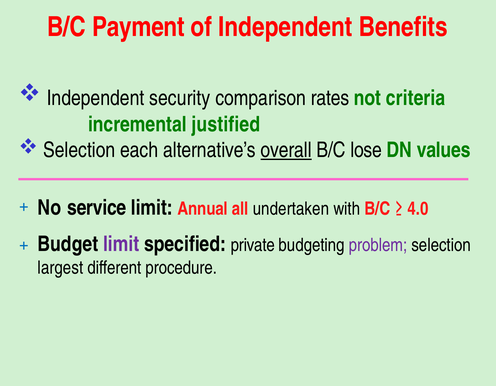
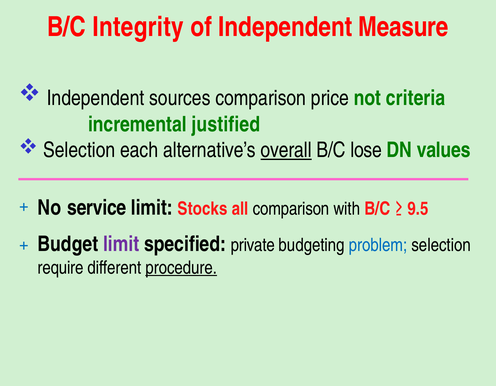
Payment: Payment -> Integrity
Benefits: Benefits -> Measure
security: security -> sources
rates: rates -> price
Annual: Annual -> Stocks
all undertaken: undertaken -> comparison
4.0: 4.0 -> 9.5
problem colour: purple -> blue
largest: largest -> require
procedure underline: none -> present
